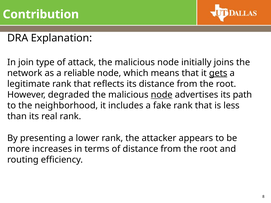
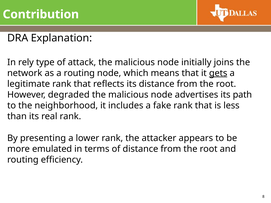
join: join -> rely
a reliable: reliable -> routing
node at (162, 95) underline: present -> none
increases: increases -> emulated
